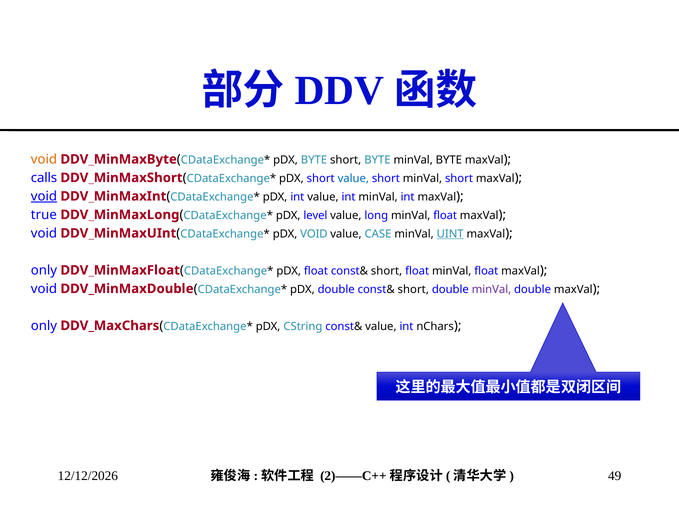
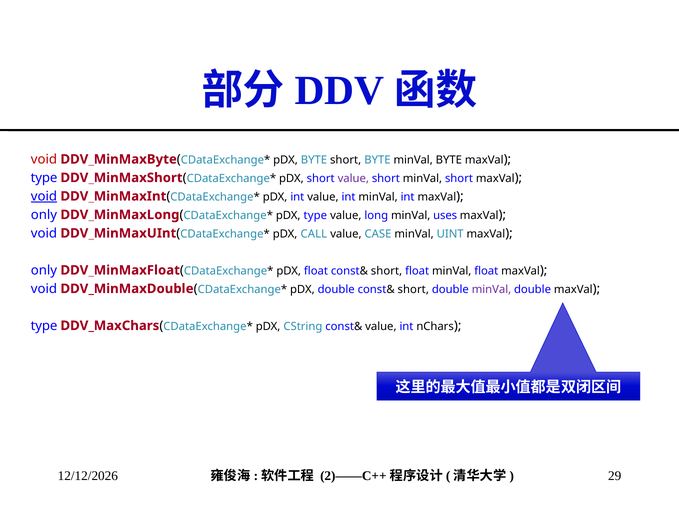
void at (44, 159) colour: orange -> red
calls at (44, 178): calls -> type
value at (353, 178) colour: blue -> purple
true at (44, 215): true -> only
pDX level: level -> type
long minVal float: float -> uses
pDX VOID: VOID -> CALL
UINT underline: present -> none
only at (44, 326): only -> type
49: 49 -> 29
